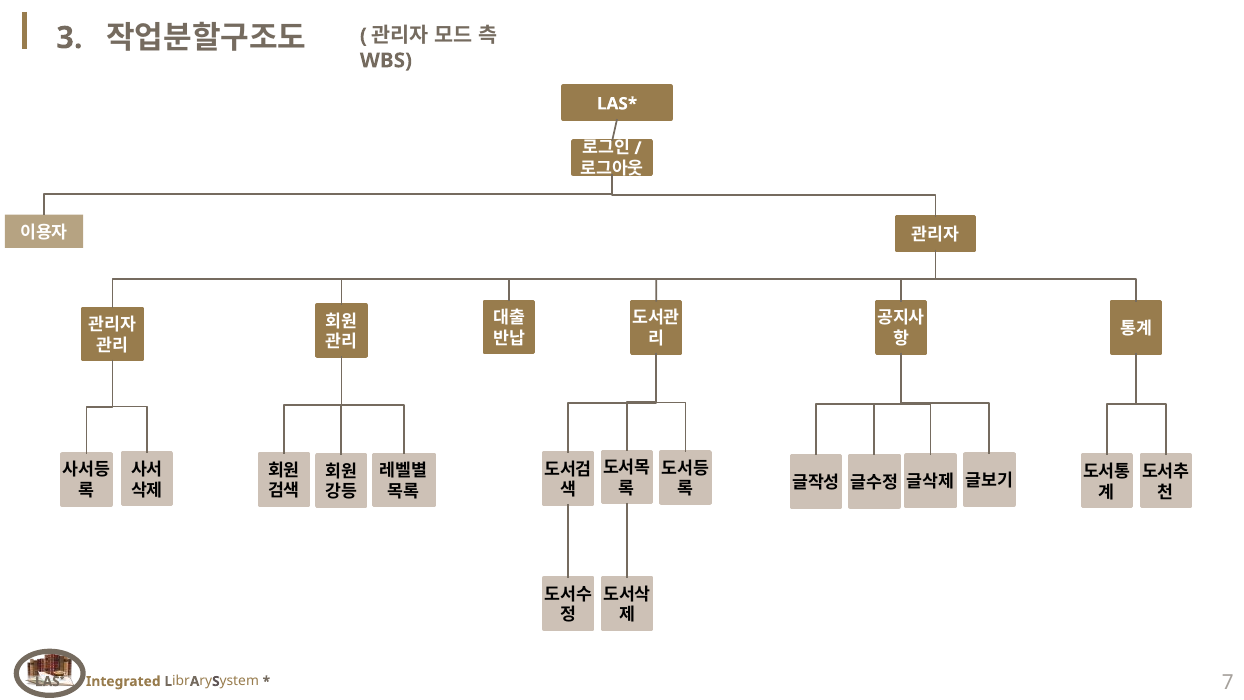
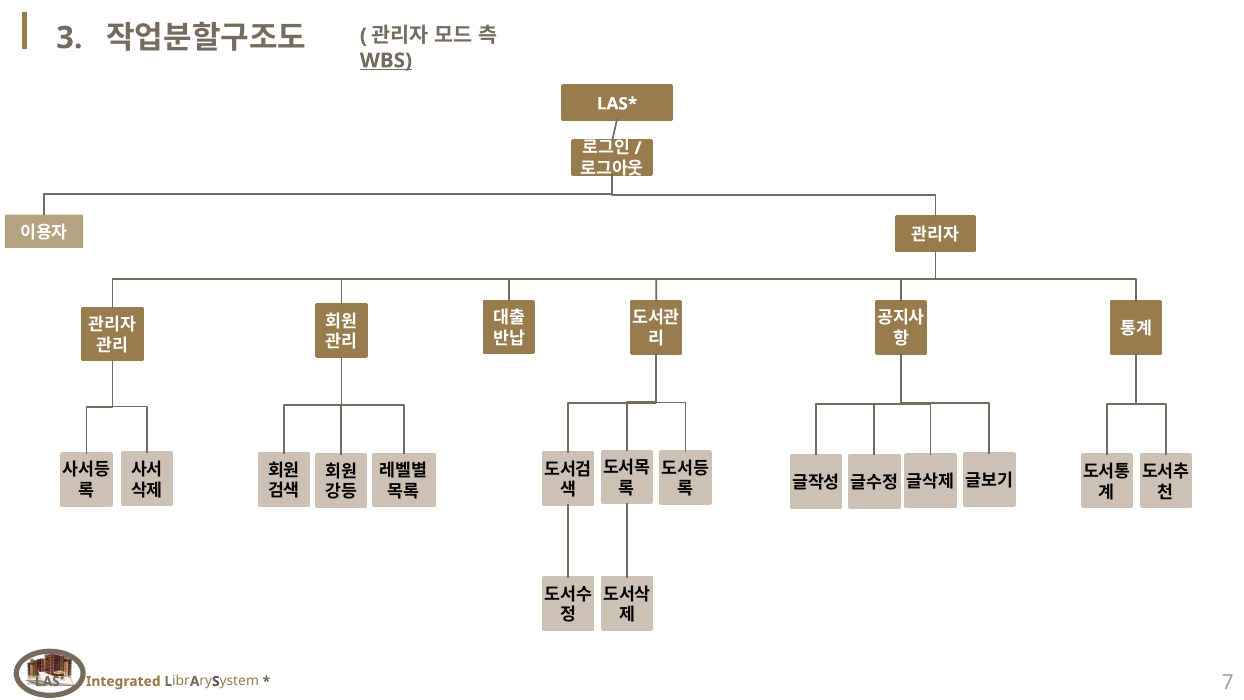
WBS underline: none -> present
